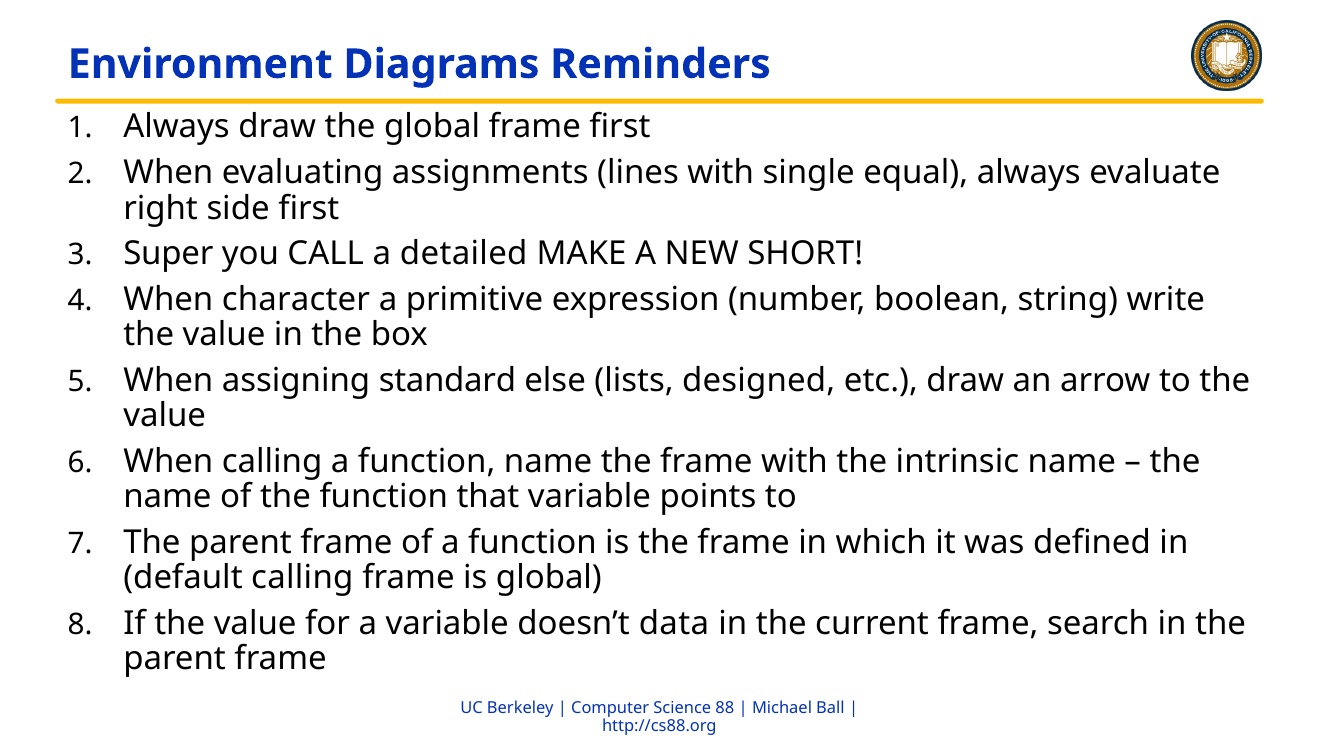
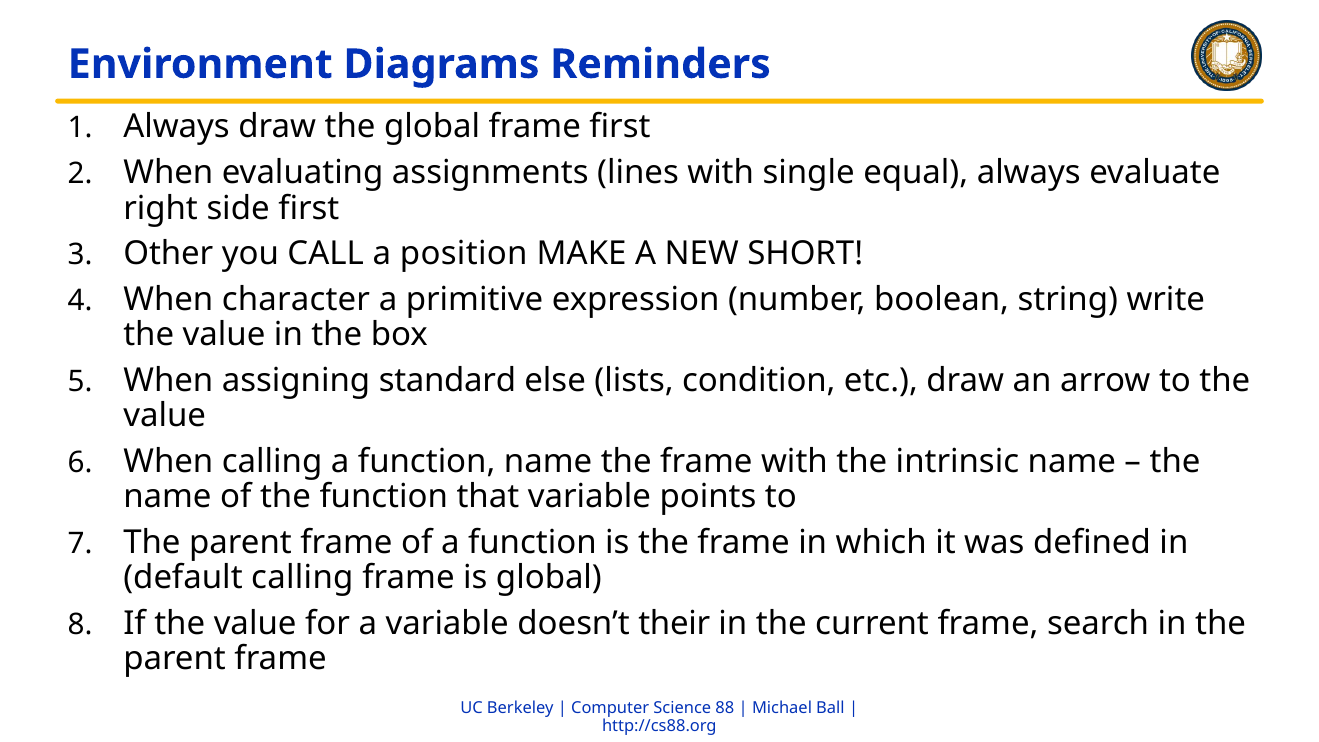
Super: Super -> Other
detailed: detailed -> position
designed: designed -> condition
data: data -> their
